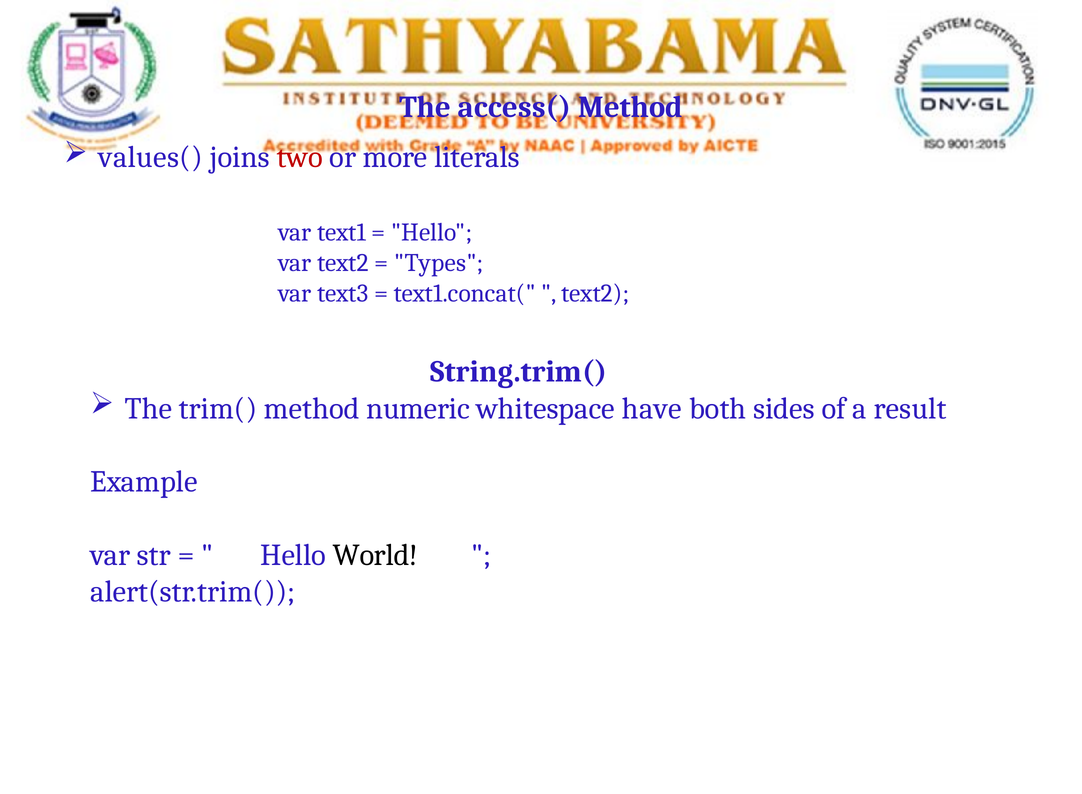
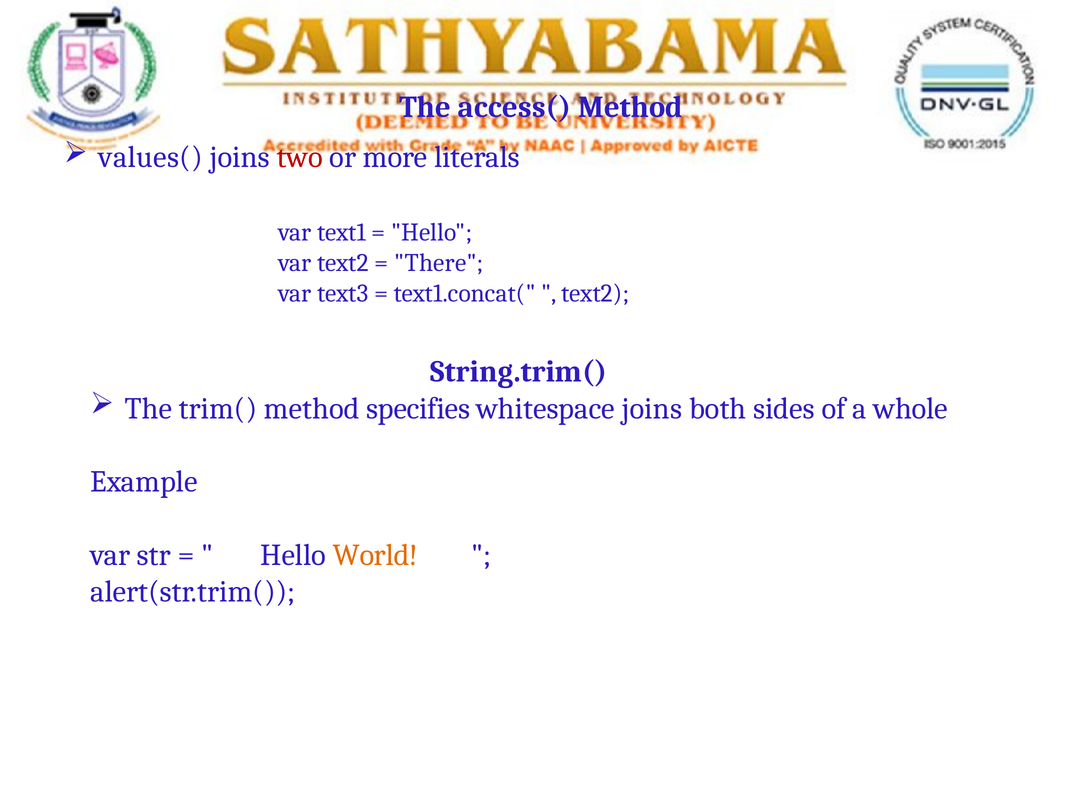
Types: Types -> There
numeric: numeric -> specifies
whitespace have: have -> joins
result: result -> whole
World colour: black -> orange
